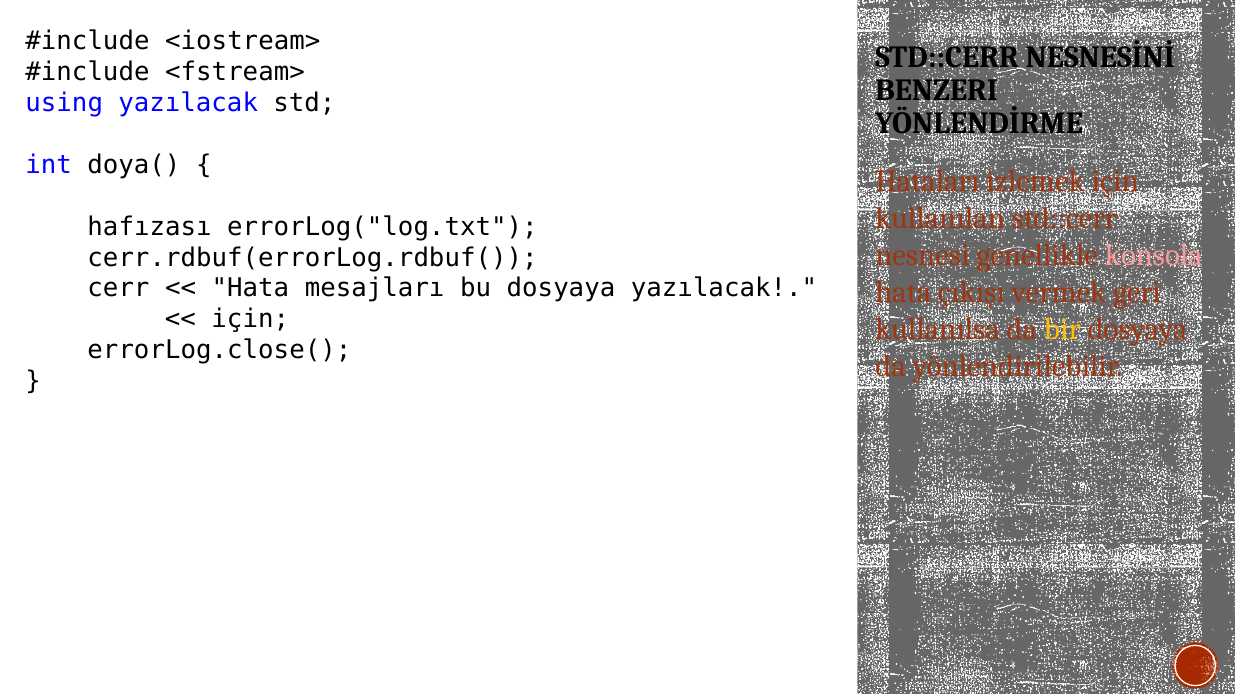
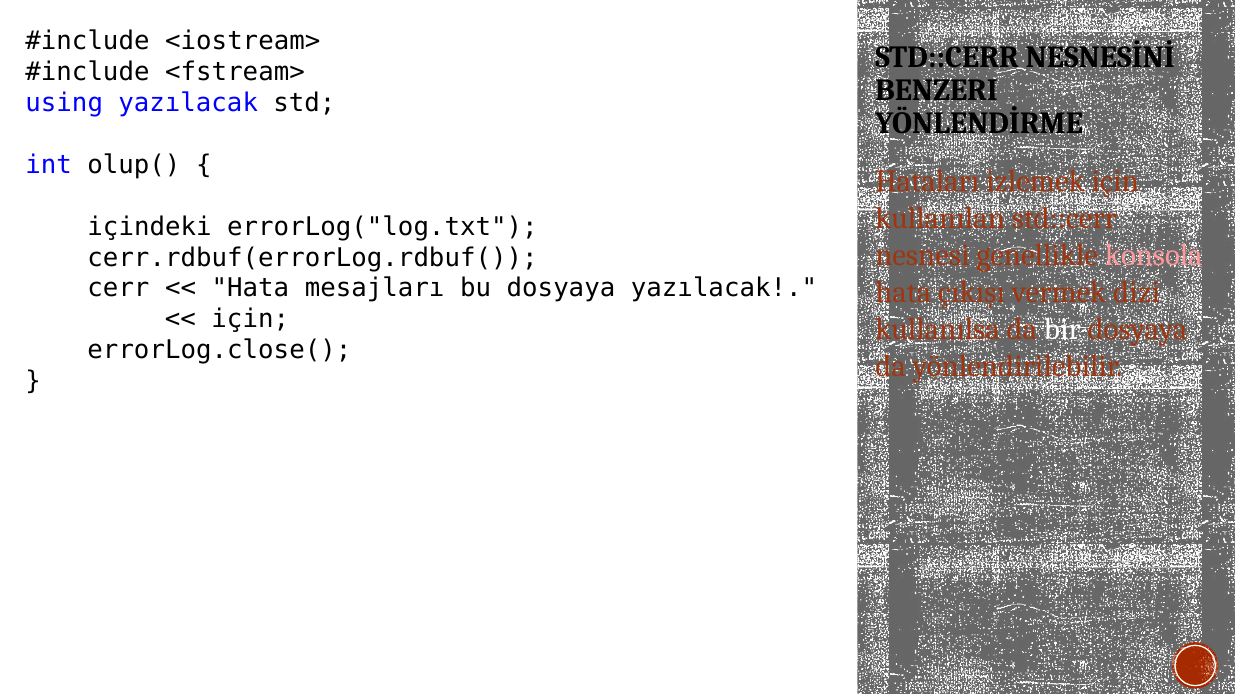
doya(: doya( -> olup(
hafızası: hafızası -> içindeki
geri: geri -> dizi
bir colour: yellow -> white
